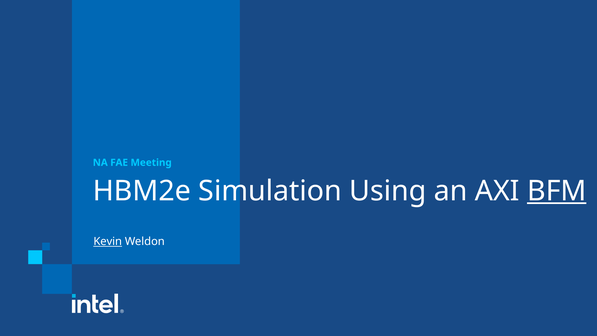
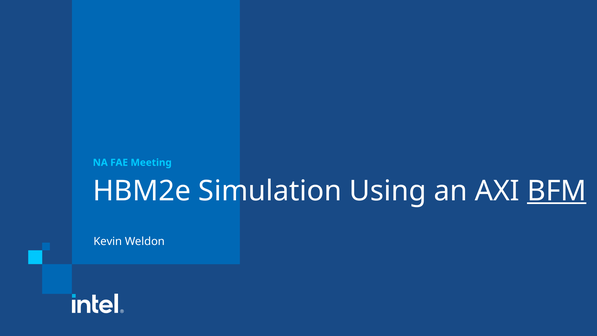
Kevin underline: present -> none
